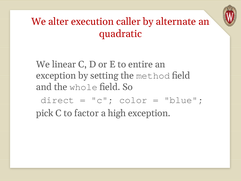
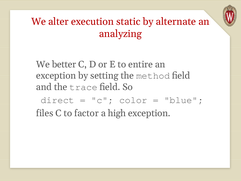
caller: caller -> static
quadratic: quadratic -> analyzing
linear: linear -> better
whole: whole -> trace
pick: pick -> files
